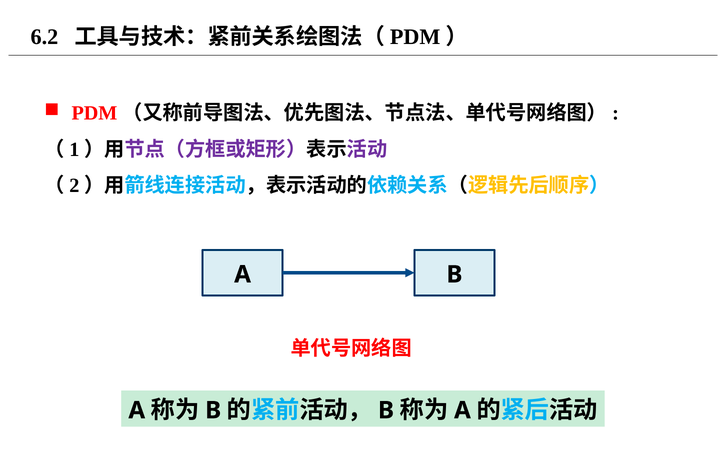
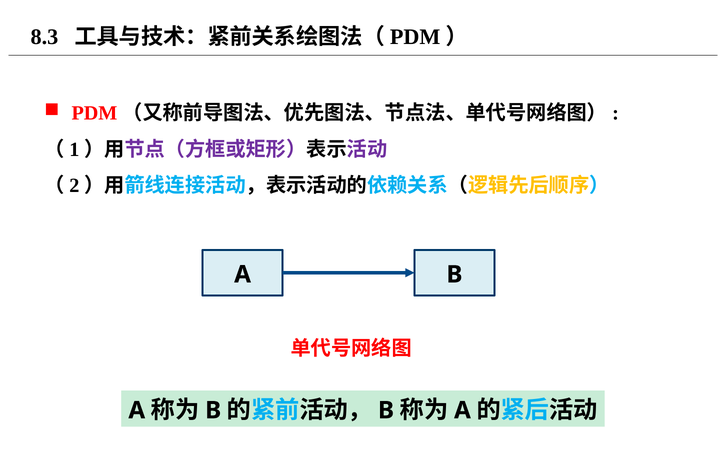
6.2: 6.2 -> 8.3
